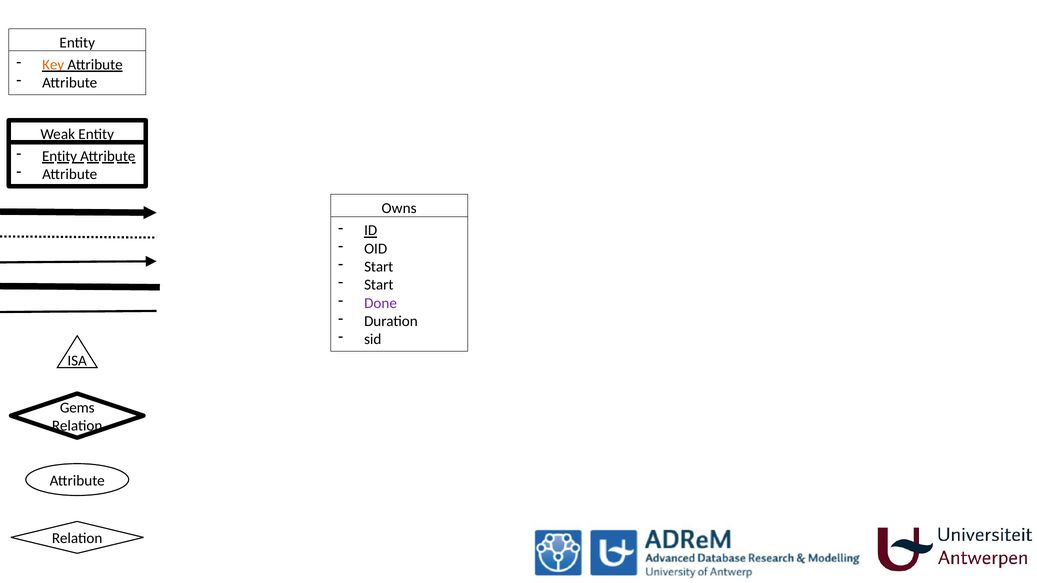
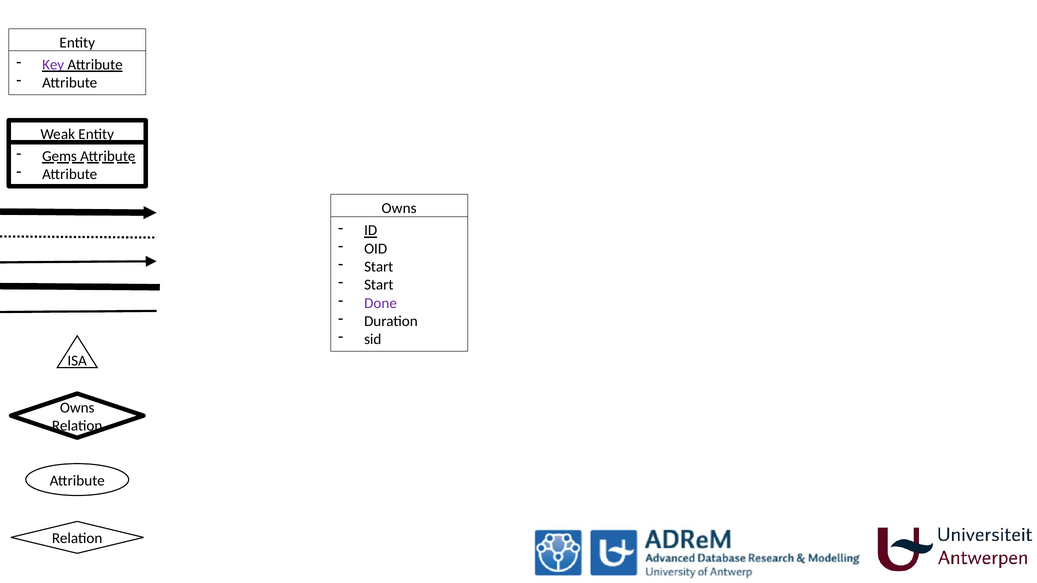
Key colour: orange -> purple
Entity at (60, 156): Entity -> Gems
Gems at (77, 408): Gems -> Owns
